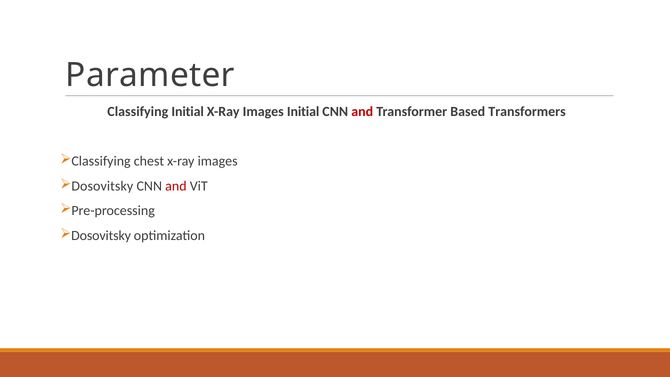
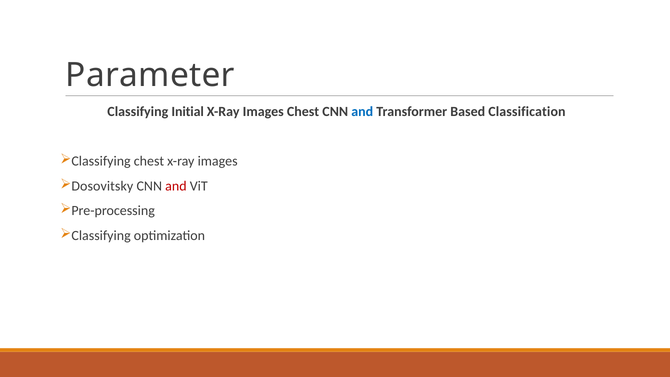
Images Initial: Initial -> Chest
and at (362, 111) colour: red -> blue
Transformers: Transformers -> Classification
Dosovitsky at (101, 236): Dosovitsky -> Classifying
